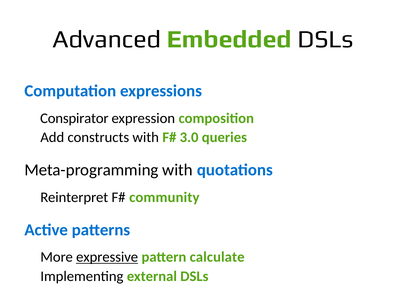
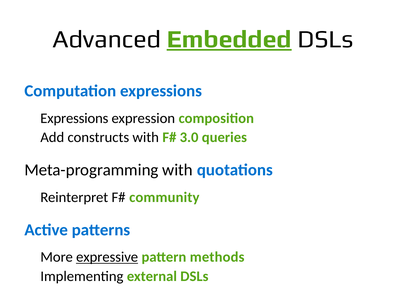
Embedded underline: none -> present
Conspirator at (74, 118): Conspirator -> Expressions
calculate: calculate -> methods
